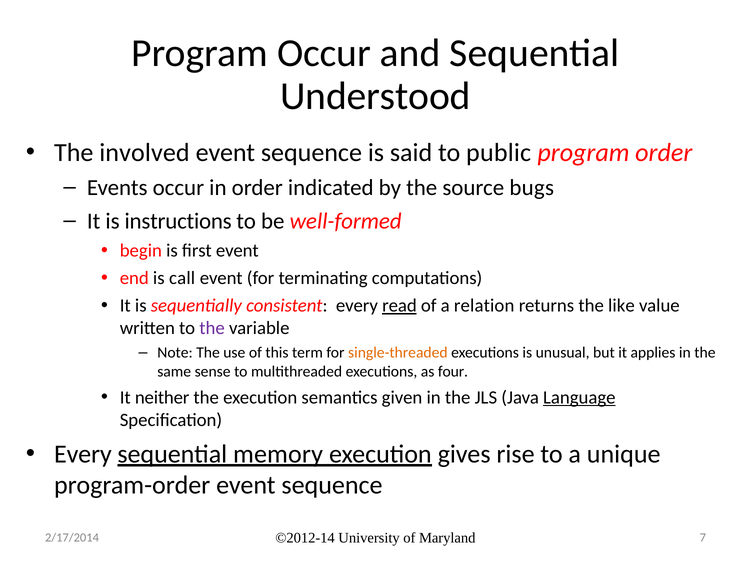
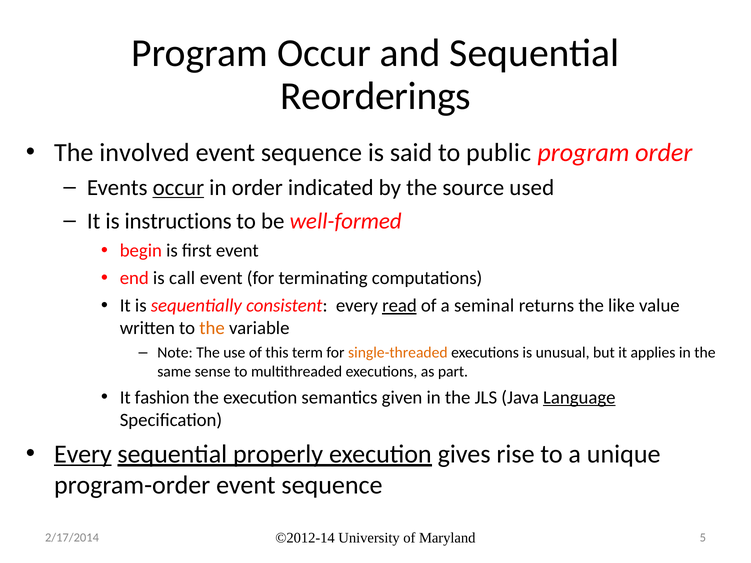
Understood: Understood -> Reorderings
occur at (178, 188) underline: none -> present
bugs: bugs -> used
relation: relation -> seminal
the at (212, 328) colour: purple -> orange
four: four -> part
neither: neither -> fashion
Every at (83, 454) underline: none -> present
memory: memory -> properly
7: 7 -> 5
